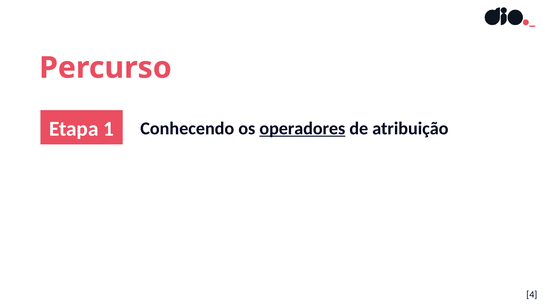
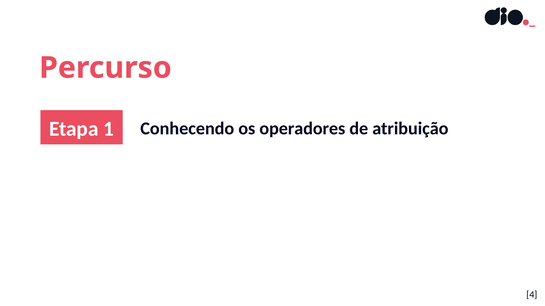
operadores underline: present -> none
